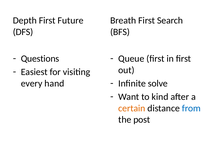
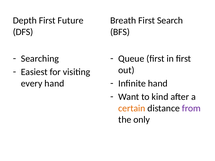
Questions: Questions -> Searching
Infinite solve: solve -> hand
from colour: blue -> purple
post: post -> only
